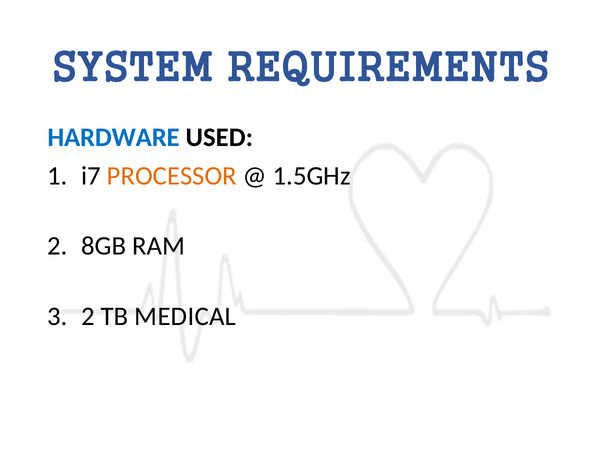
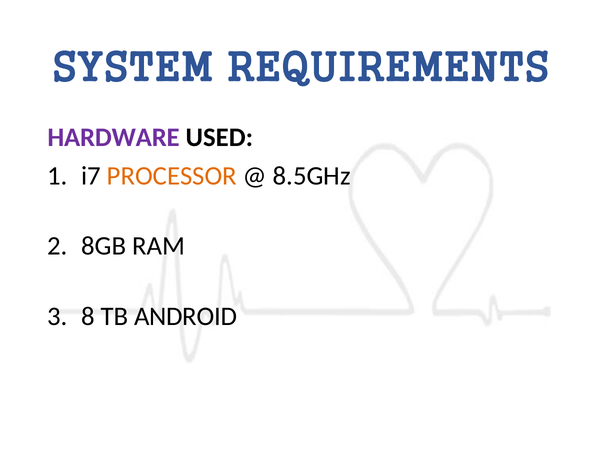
HARDWARE colour: blue -> purple
1.5GHz: 1.5GHz -> 8.5GHz
2 at (88, 317): 2 -> 8
MEDICAL: MEDICAL -> ANDROID
